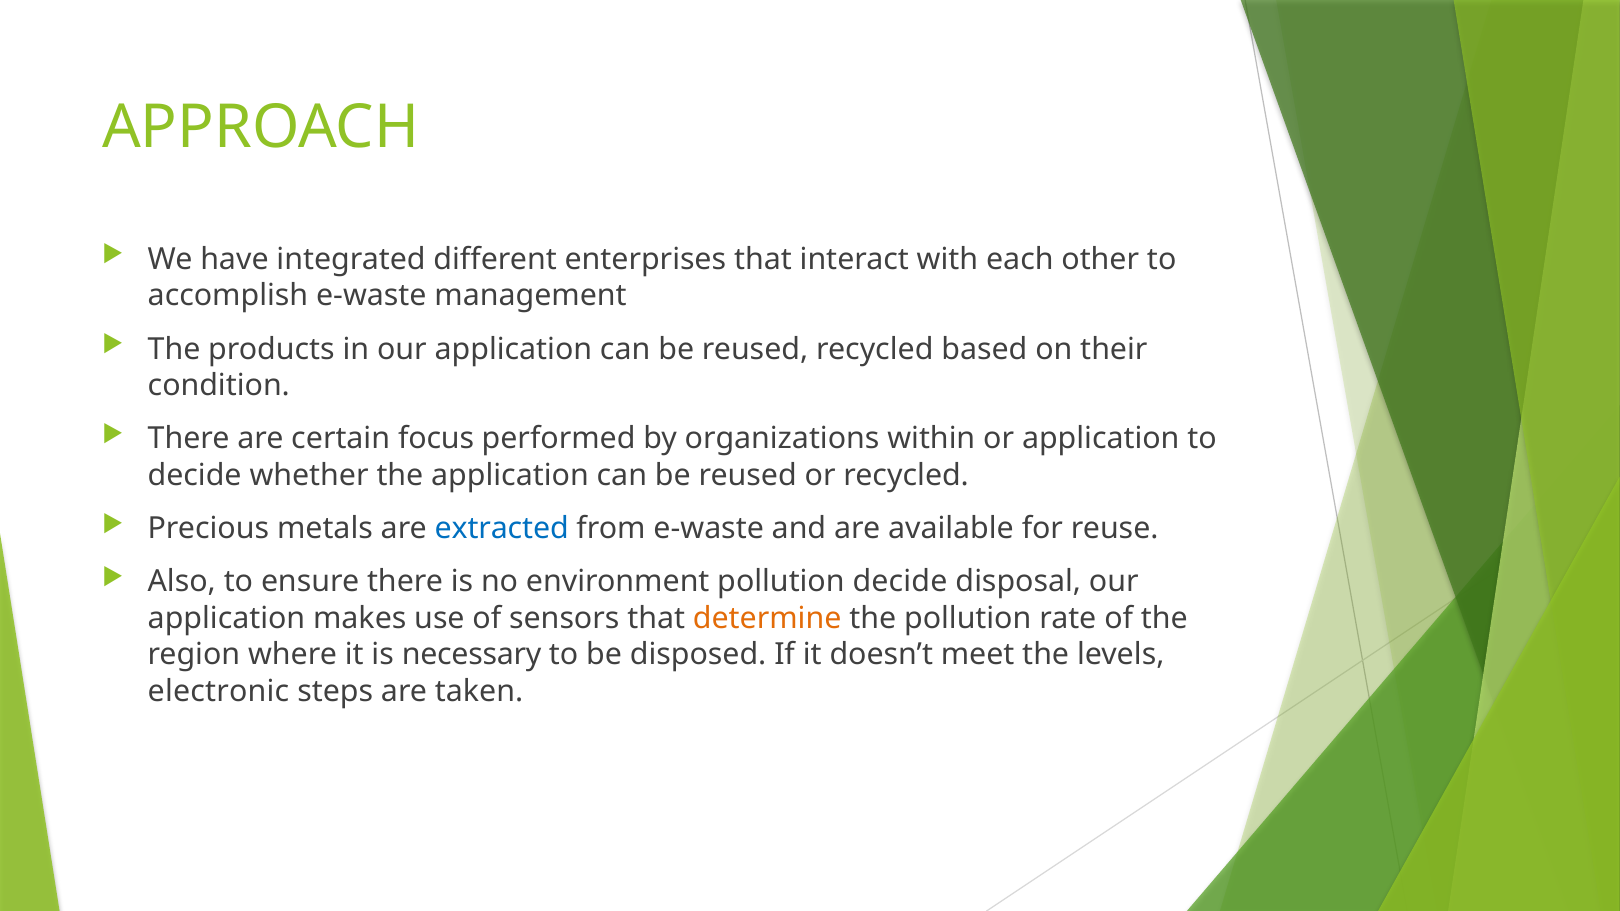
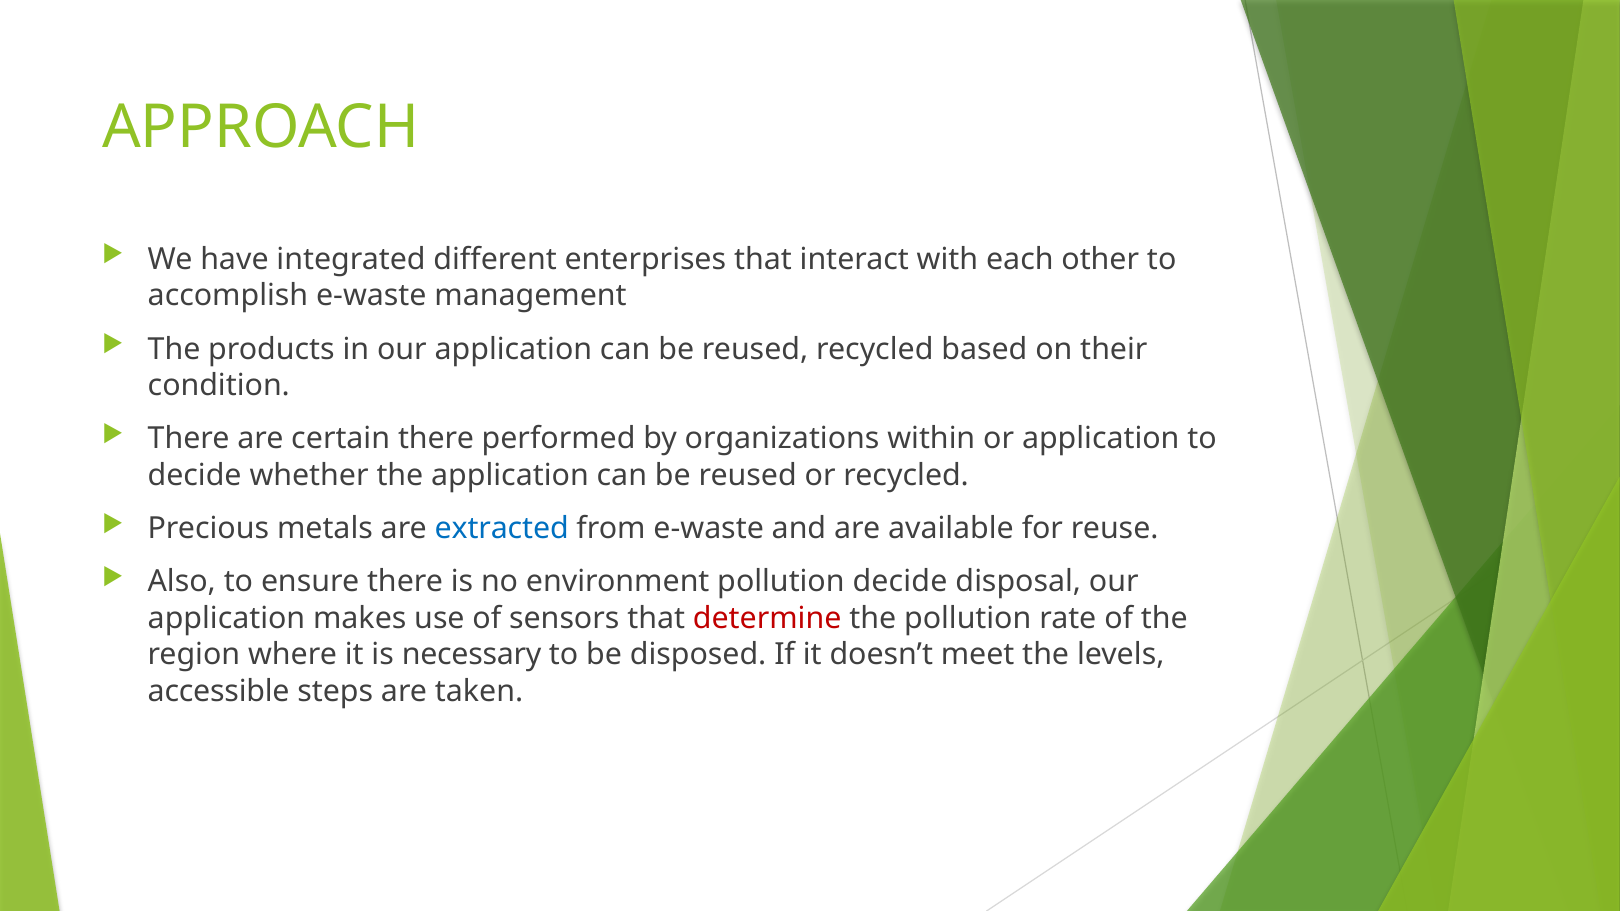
certain focus: focus -> there
determine colour: orange -> red
electronic: electronic -> accessible
